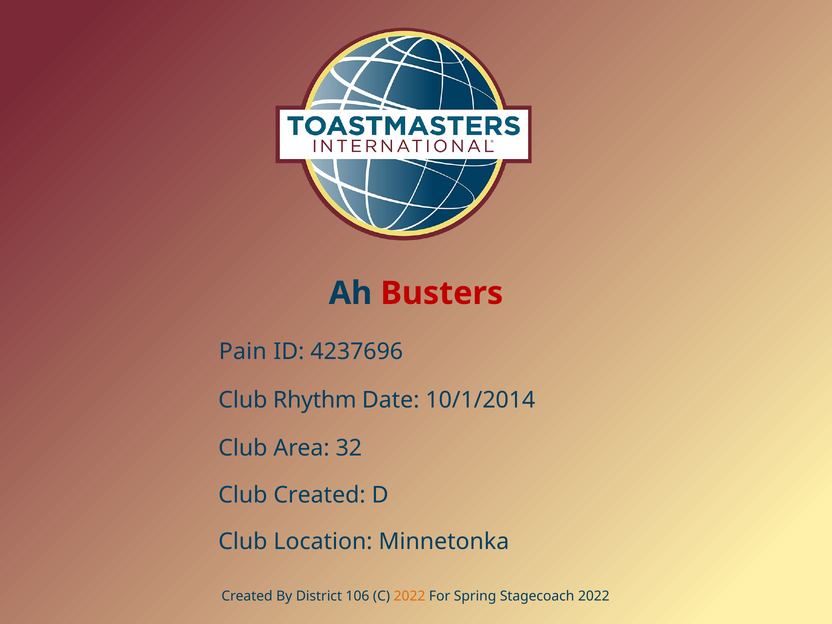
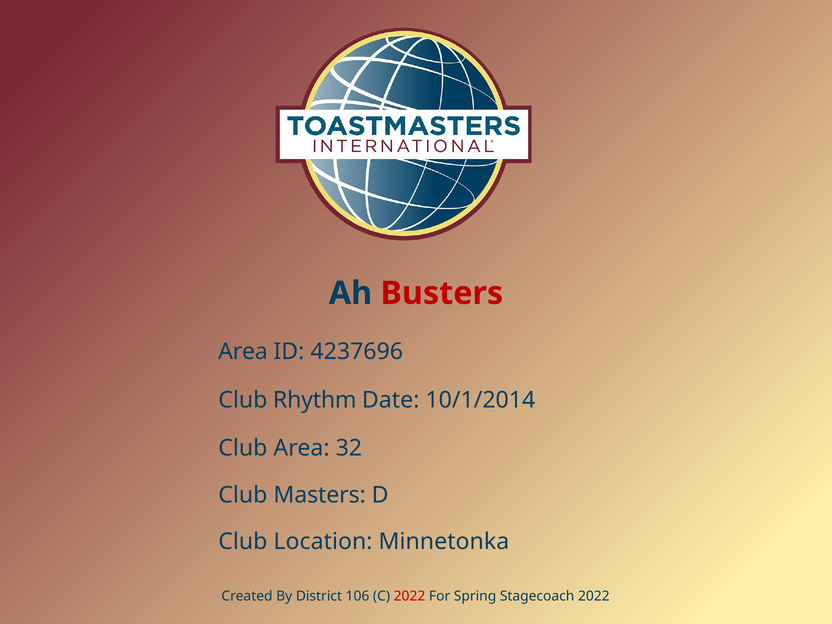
Pain at (243, 352): Pain -> Area
Club Created: Created -> Masters
2022 at (410, 596) colour: orange -> red
